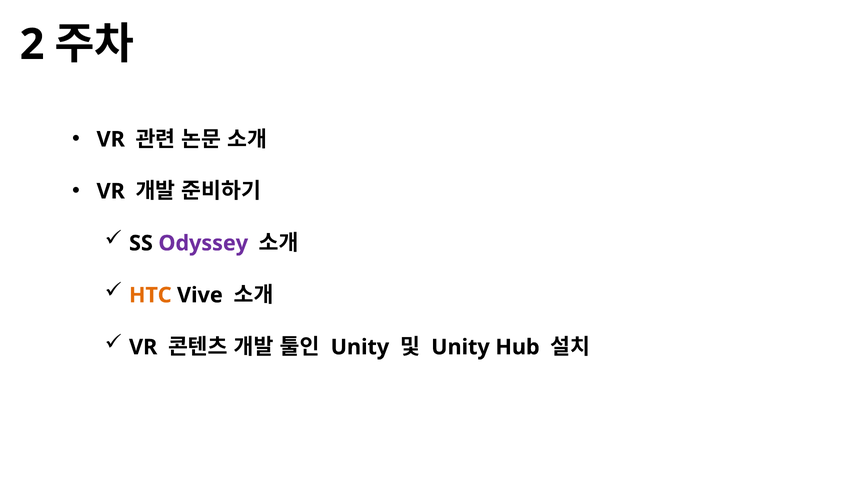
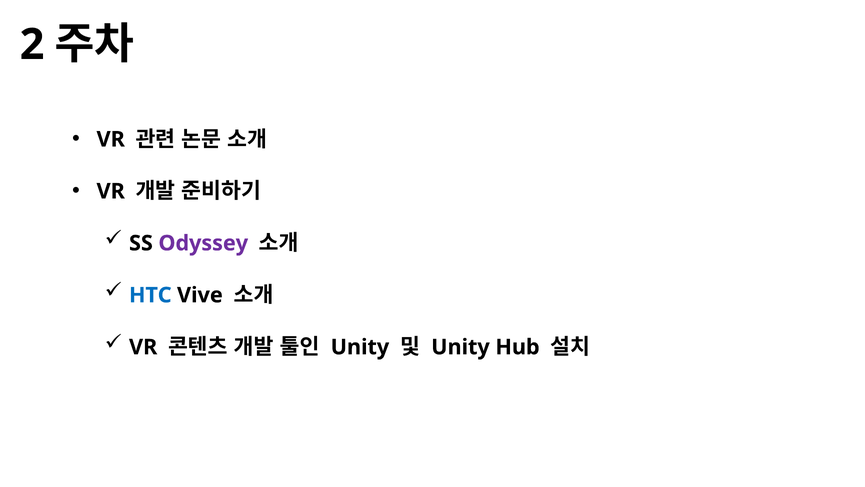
HTC colour: orange -> blue
